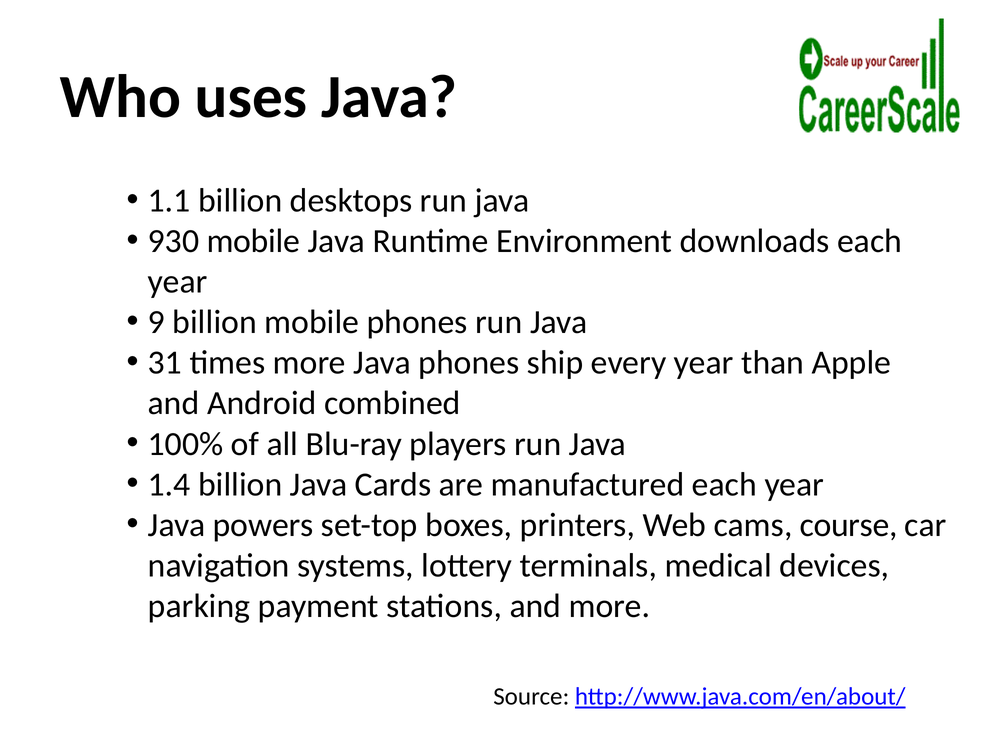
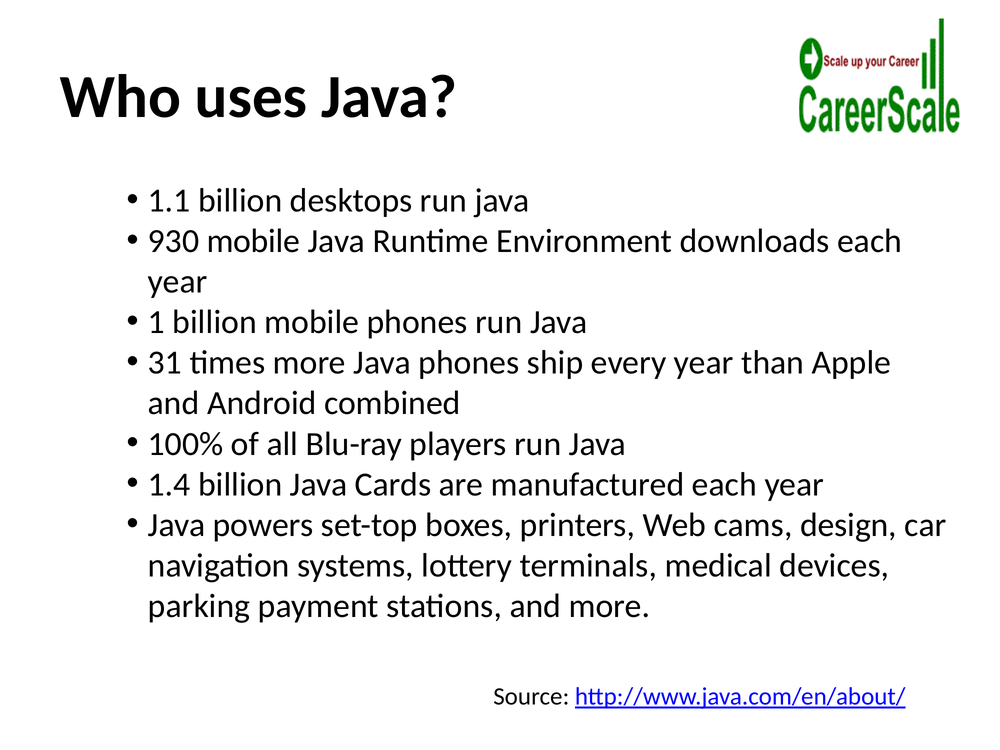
9: 9 -> 1
course: course -> design
